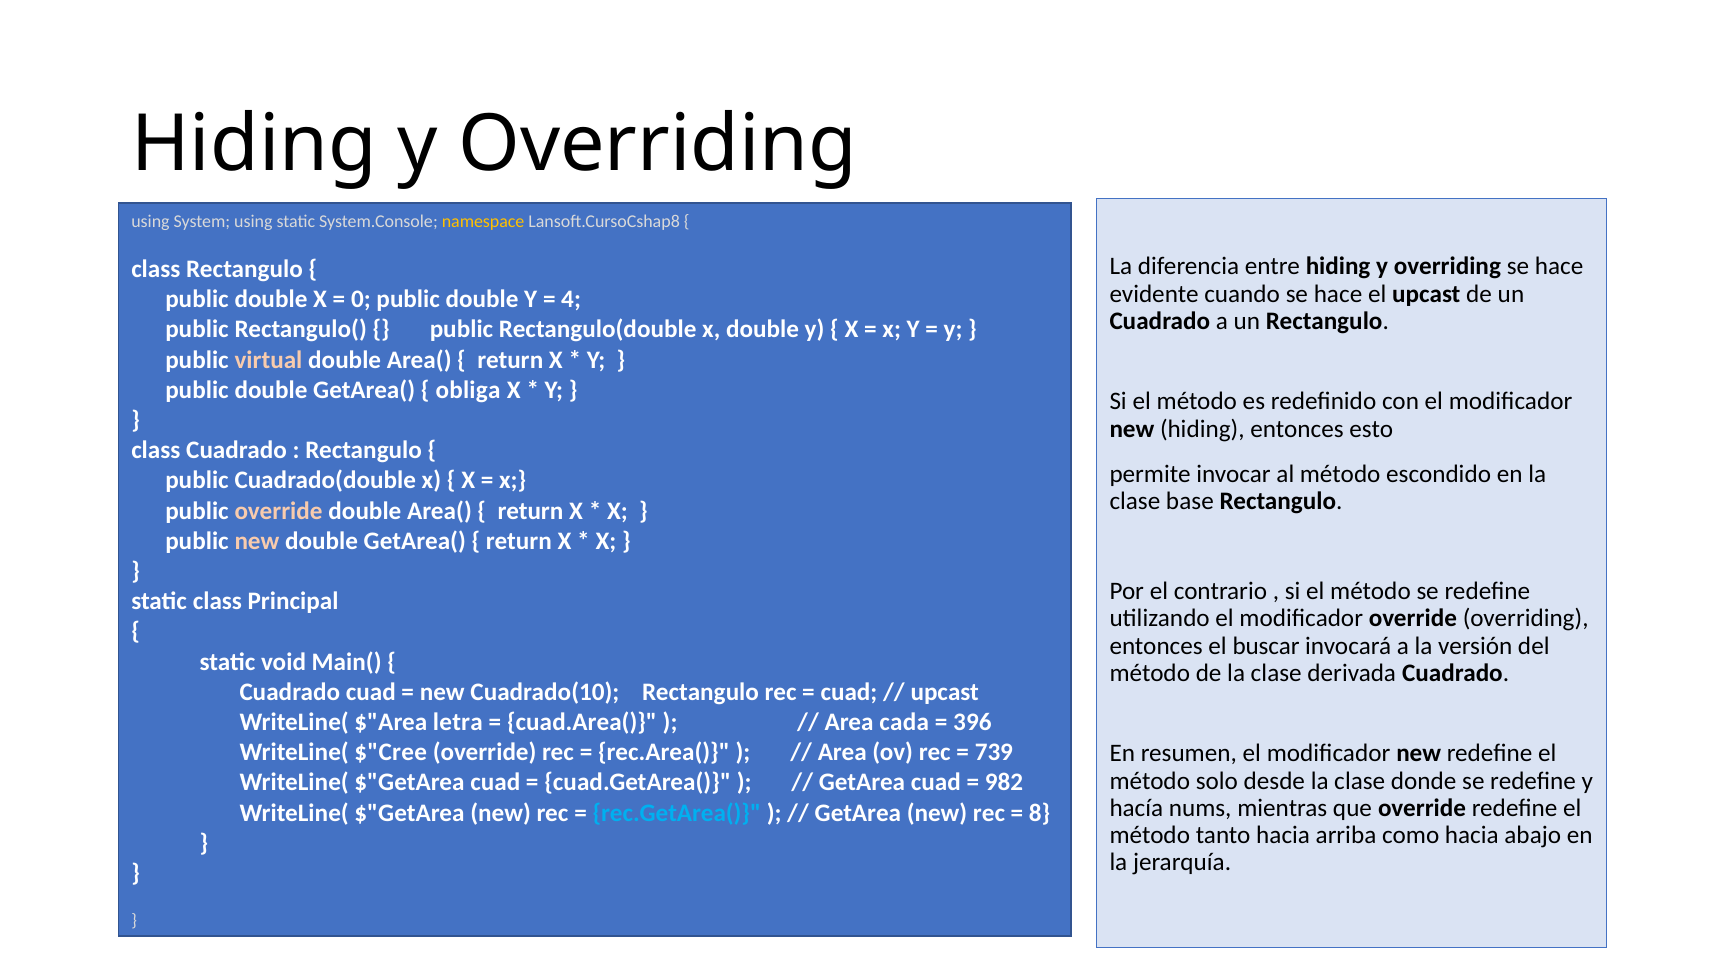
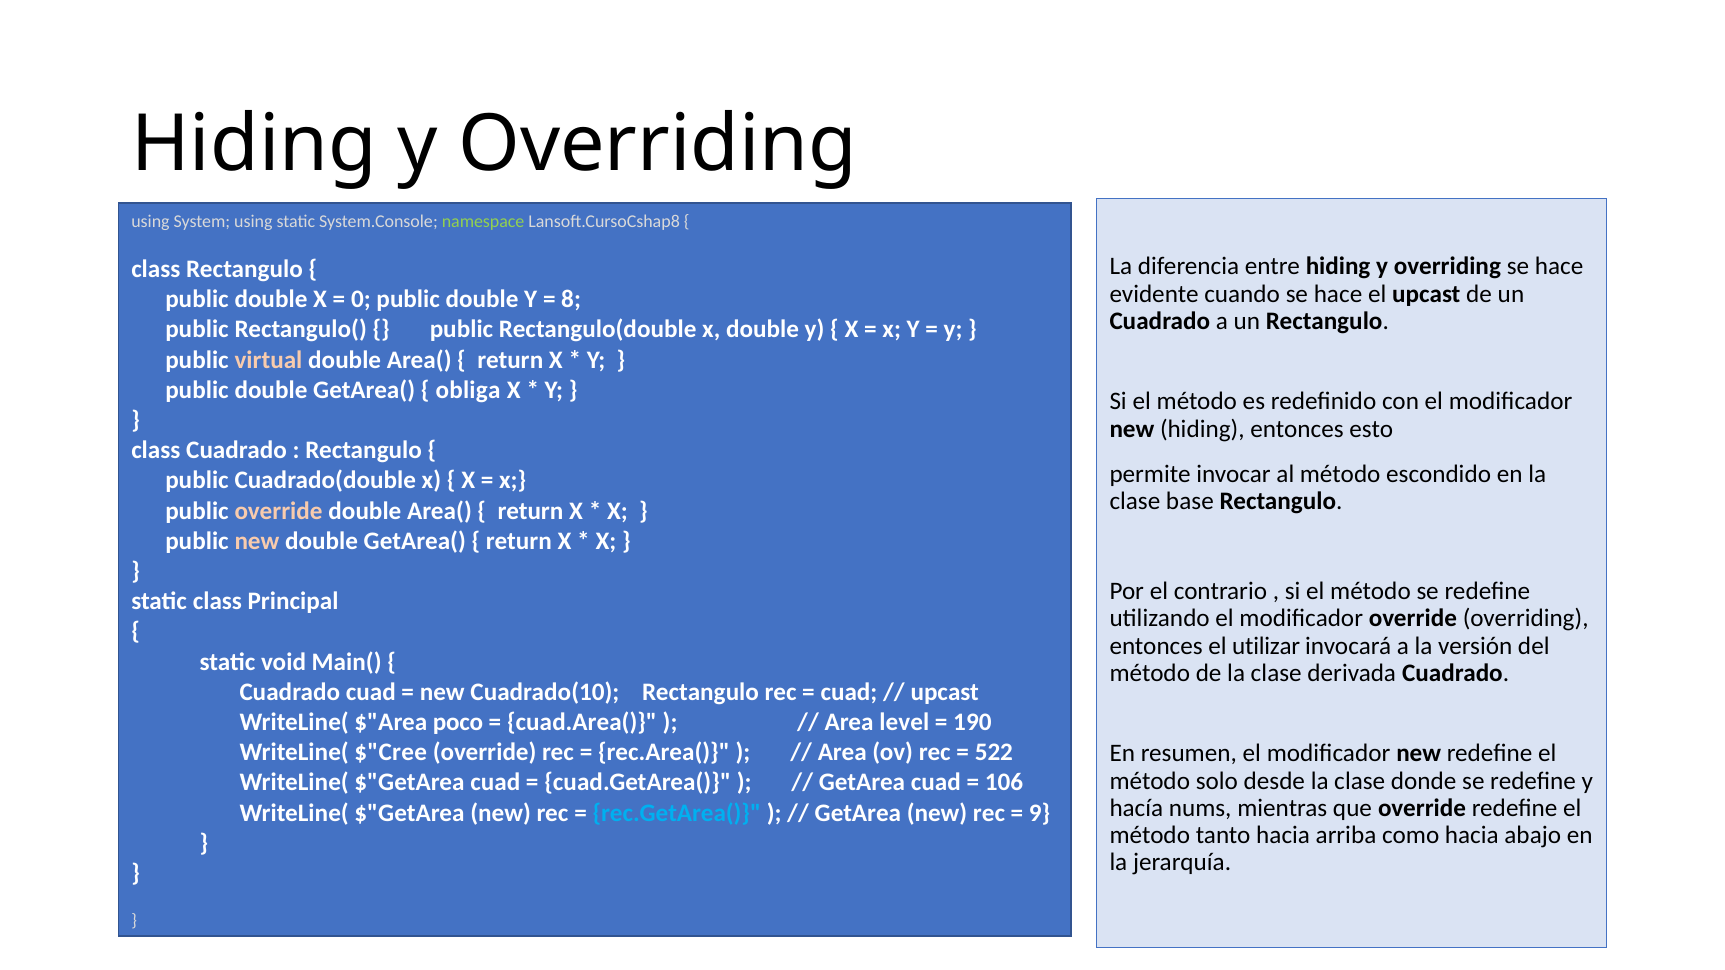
namespace colour: yellow -> light green
4: 4 -> 8
buscar: buscar -> utilizar
letra: letra -> poco
cada: cada -> level
396: 396 -> 190
739: 739 -> 522
982: 982 -> 106
8: 8 -> 9
